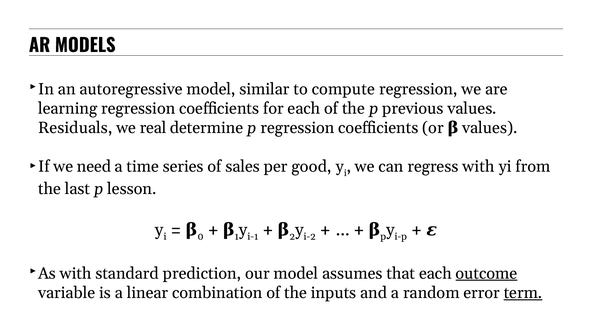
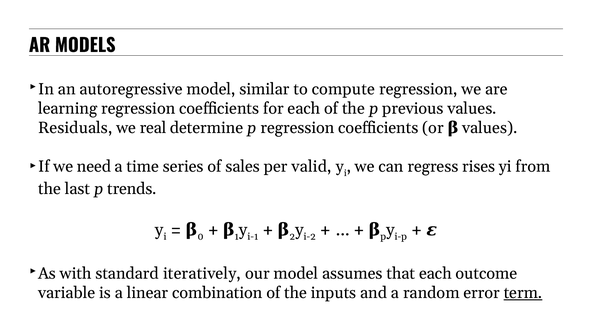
good: good -> valid
regress with: with -> rises
lesson: lesson -> trends
prediction: prediction -> iteratively
outcome underline: present -> none
